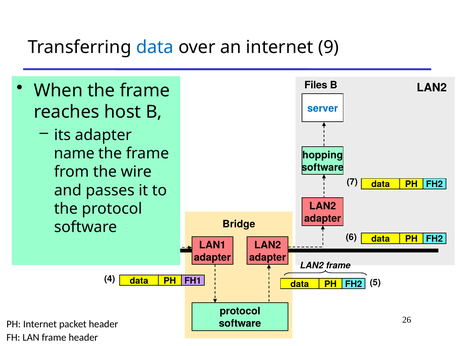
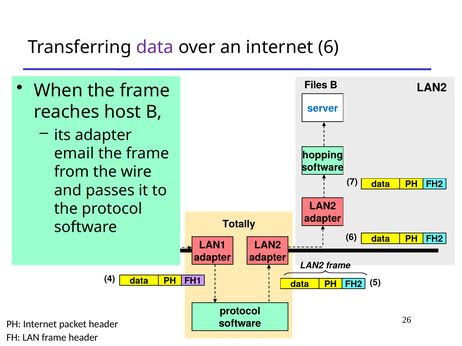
data at (155, 47) colour: blue -> purple
internet 9: 9 -> 6
name: name -> email
Bridge: Bridge -> Totally
